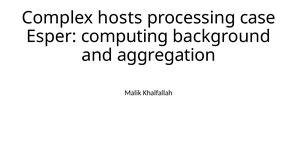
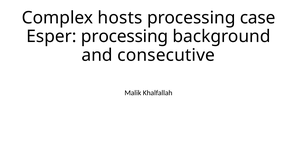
Esper computing: computing -> processing
aggregation: aggregation -> consecutive
